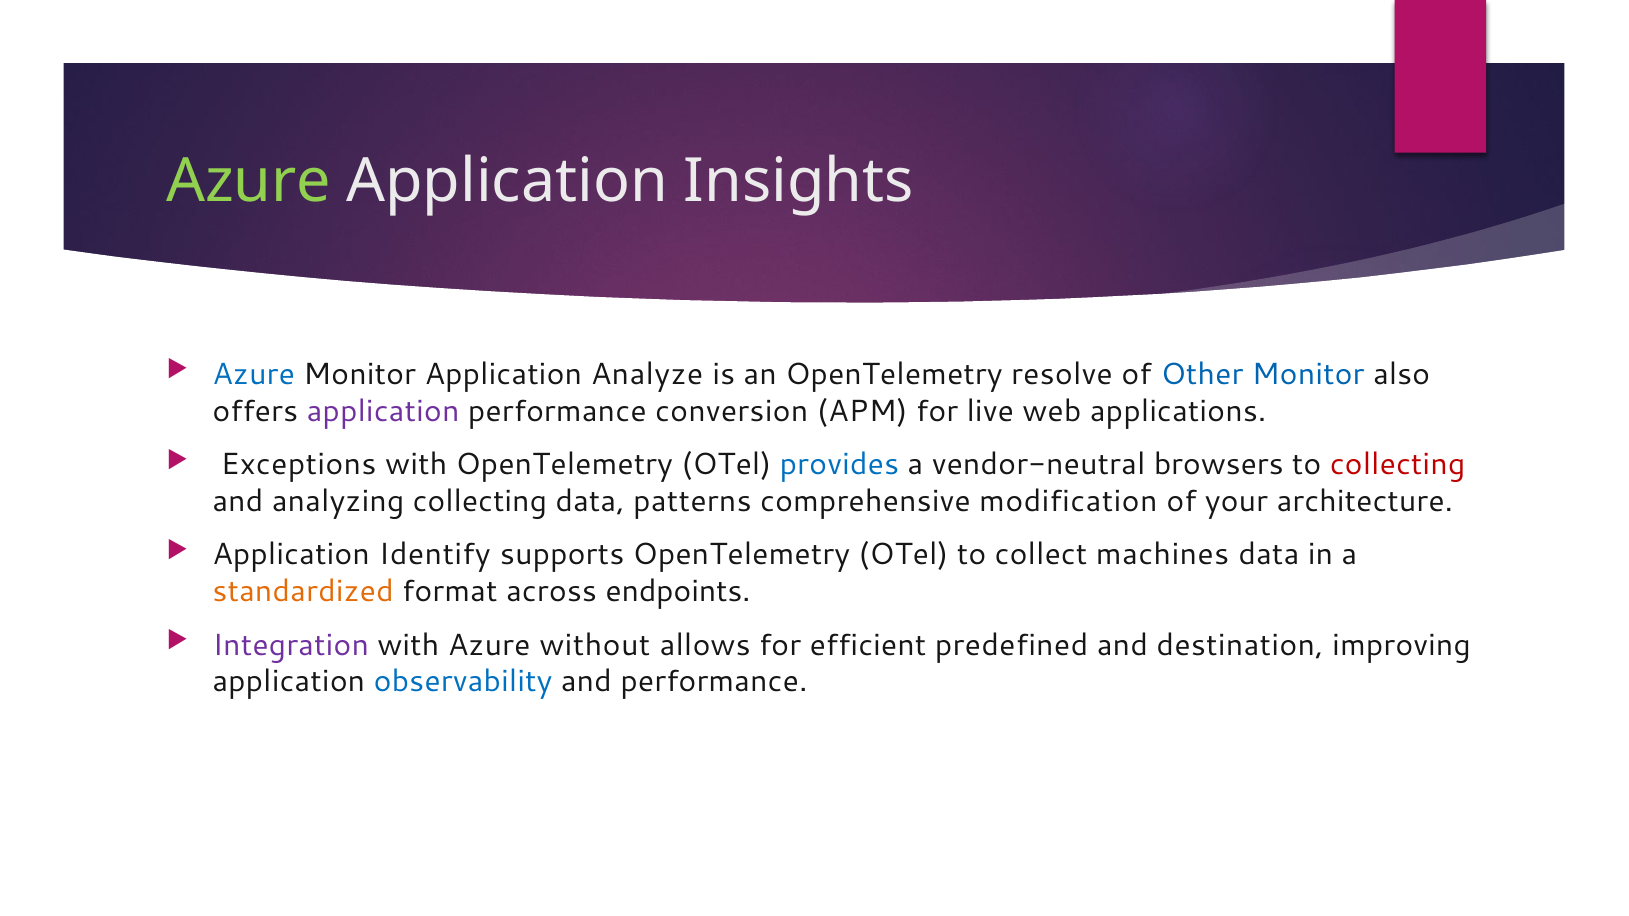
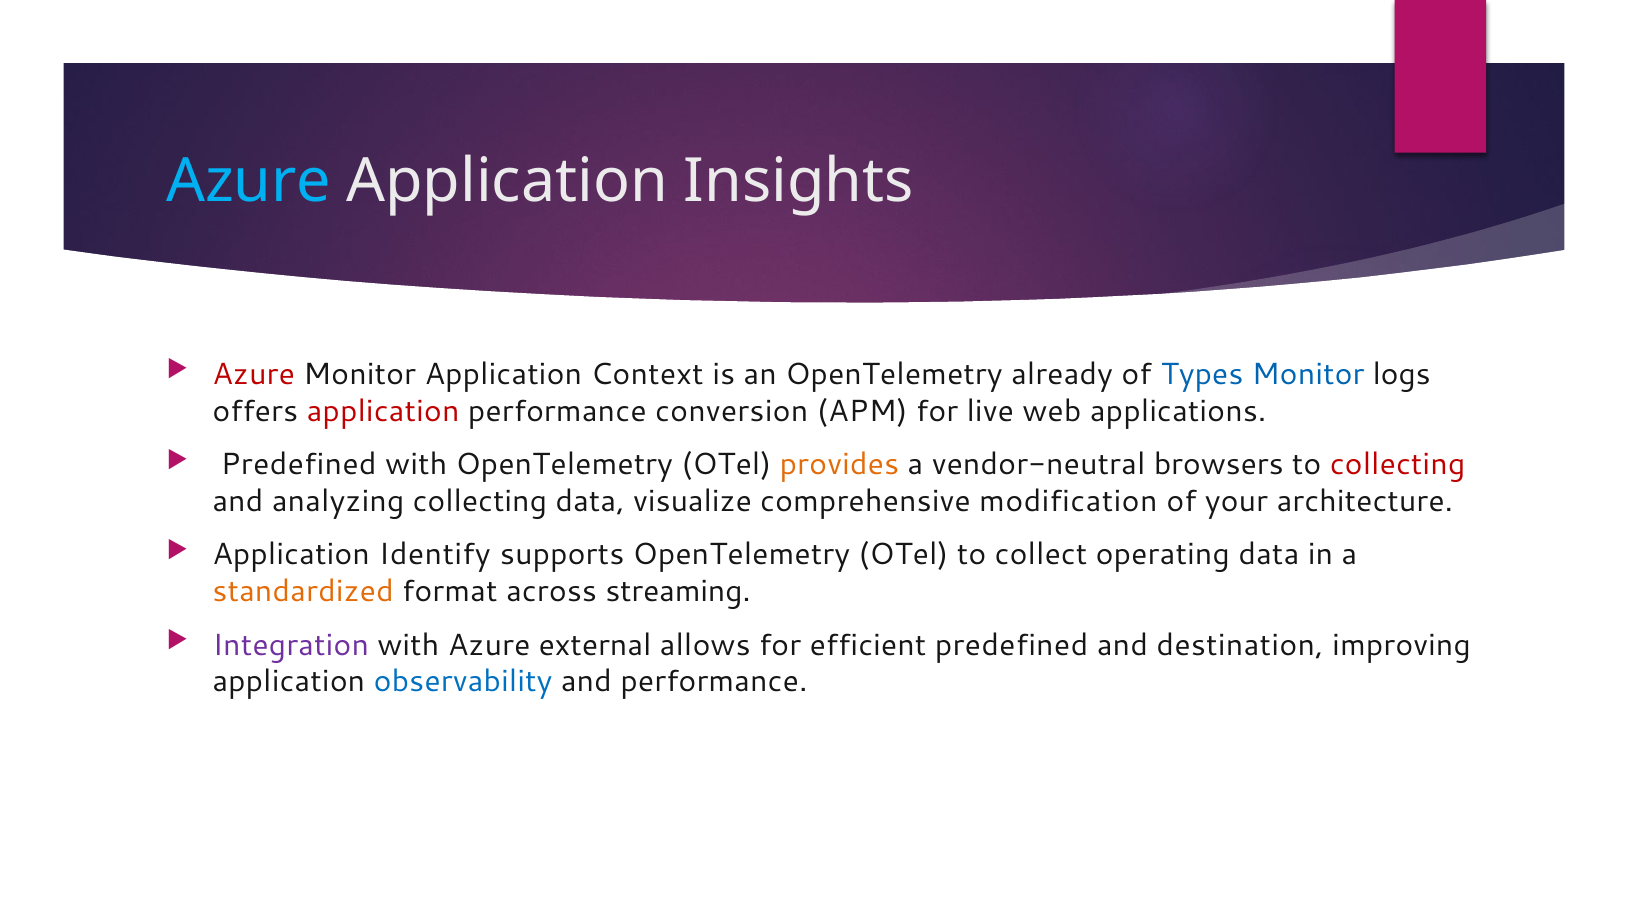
Azure at (249, 182) colour: light green -> light blue
Azure at (254, 374) colour: blue -> red
Analyze: Analyze -> Context
resolve: resolve -> already
Other: Other -> Types
also: also -> logs
application at (383, 411) colour: purple -> red
Exceptions at (299, 465): Exceptions -> Predefined
provides colour: blue -> orange
patterns: patterns -> visualize
machines: machines -> operating
endpoints: endpoints -> streaming
without: without -> external
